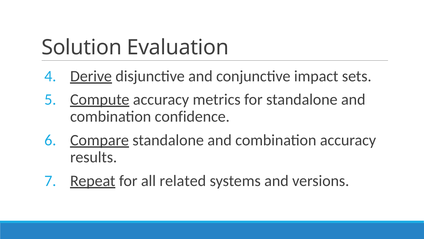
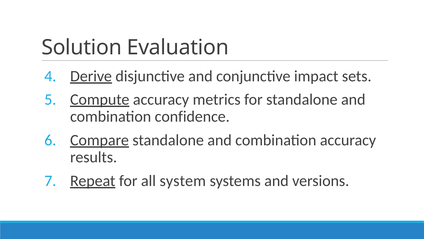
related: related -> system
